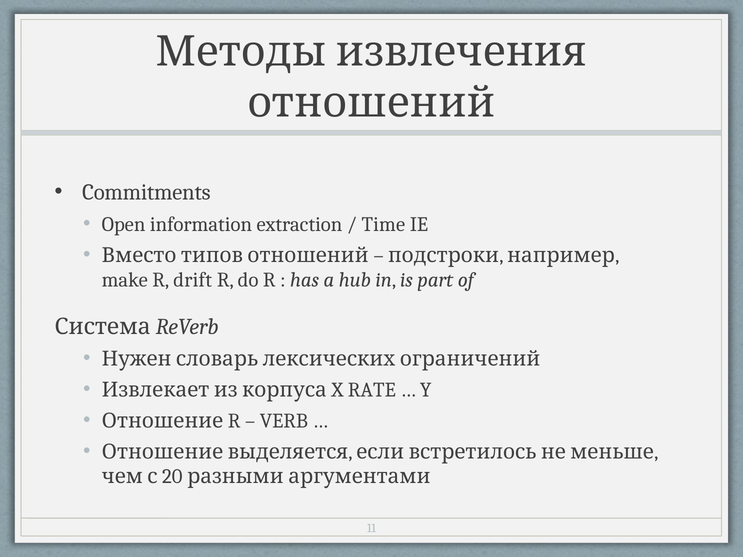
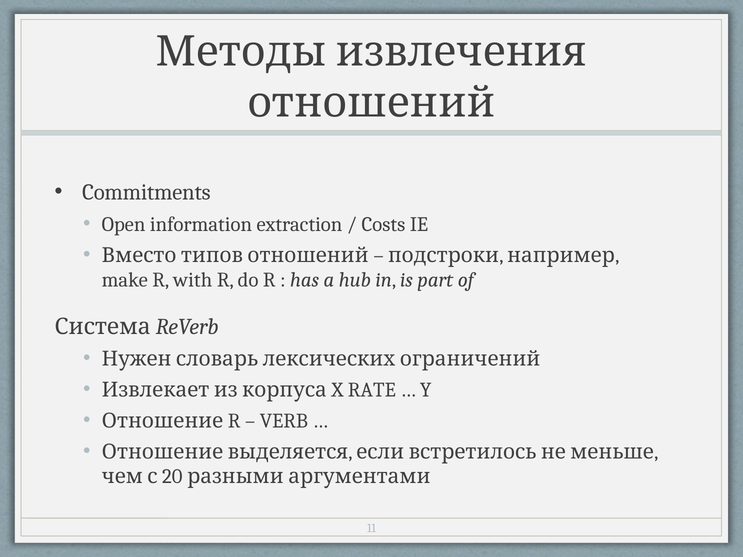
Time: Time -> Costs
drift: drift -> with
